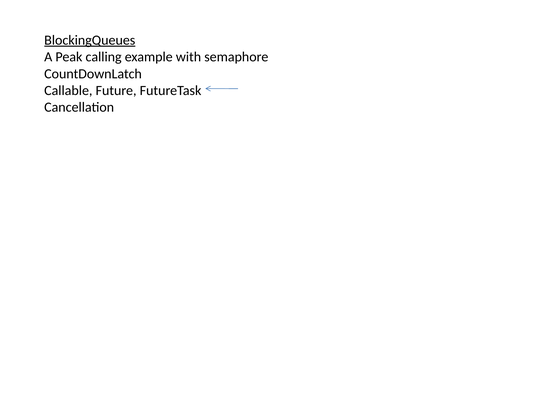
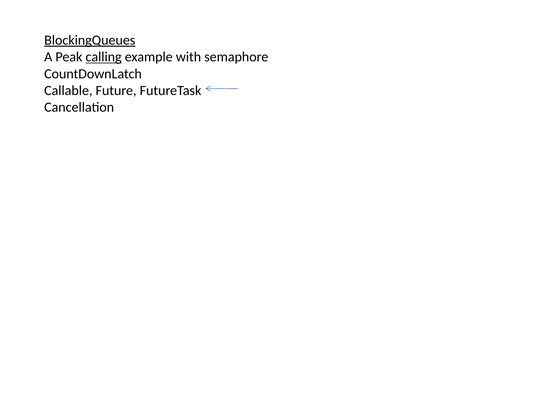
calling underline: none -> present
